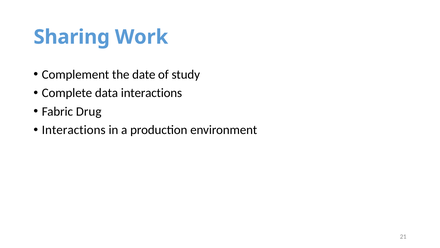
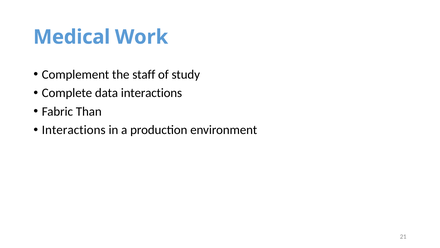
Sharing: Sharing -> Medical
date: date -> staff
Drug: Drug -> Than
